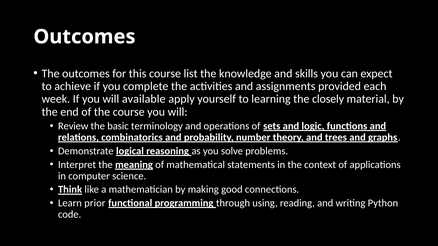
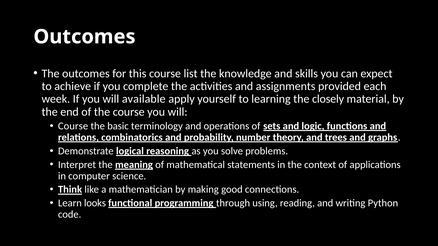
Review at (73, 126): Review -> Course
prior: prior -> looks
